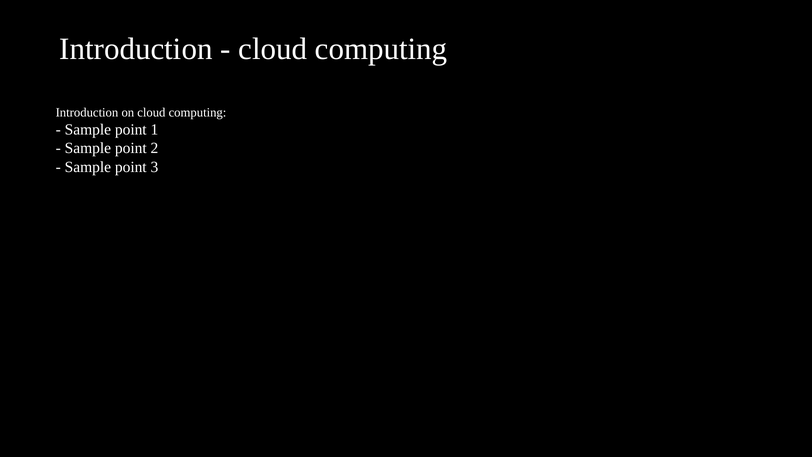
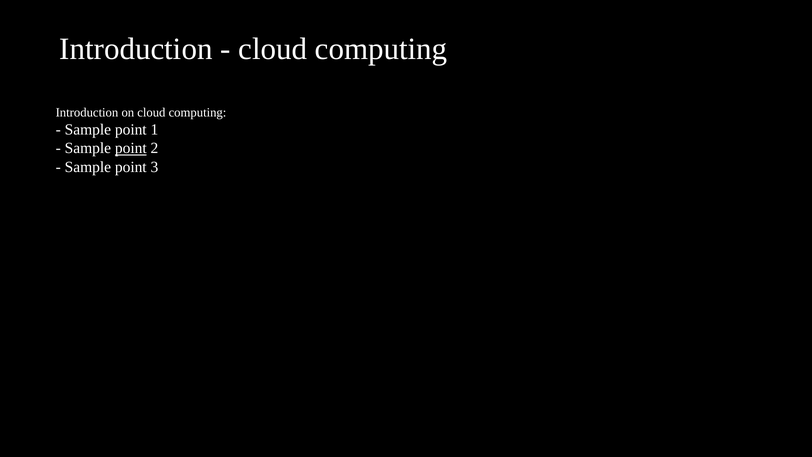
point at (131, 148) underline: none -> present
